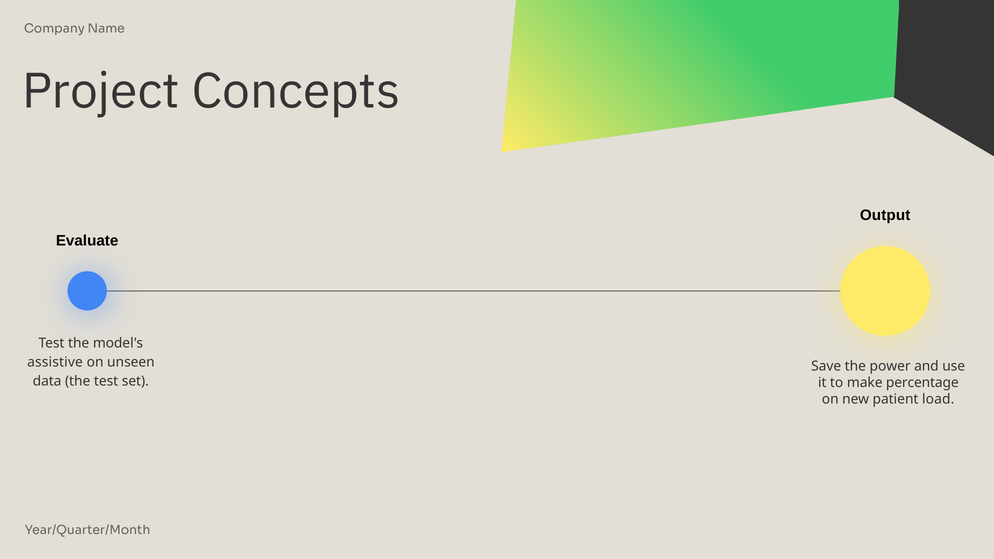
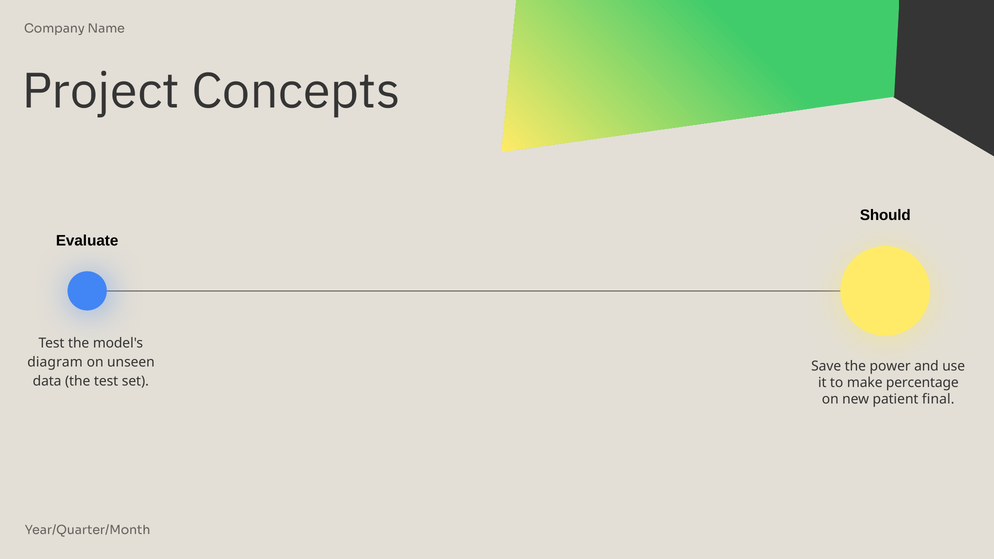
Output: Output -> Should
assistive: assistive -> diagram
load: load -> final
